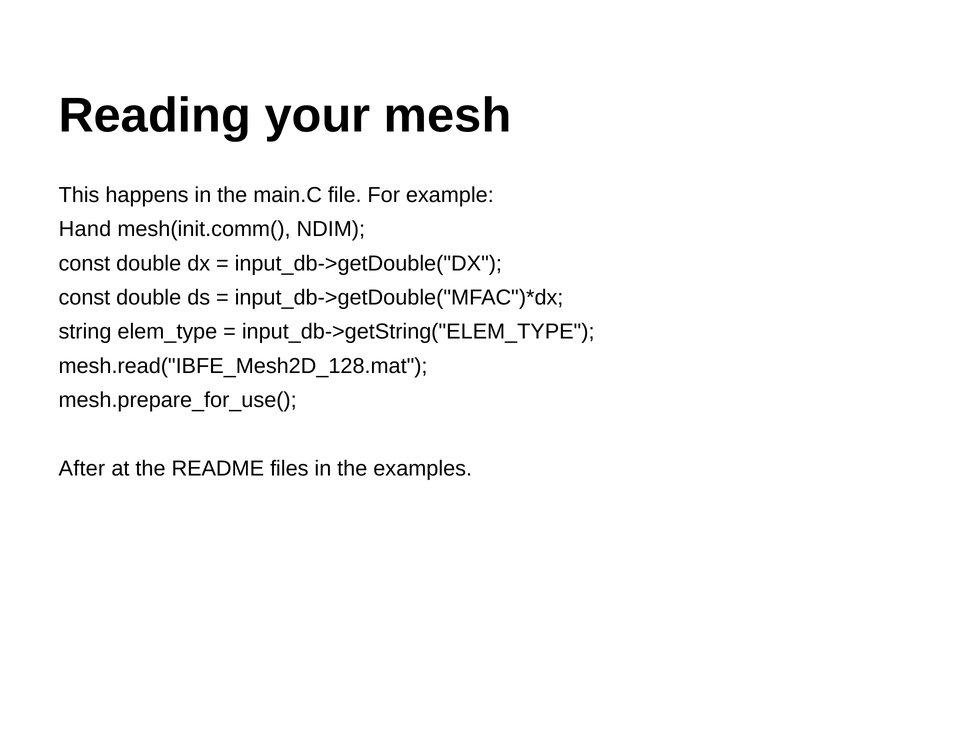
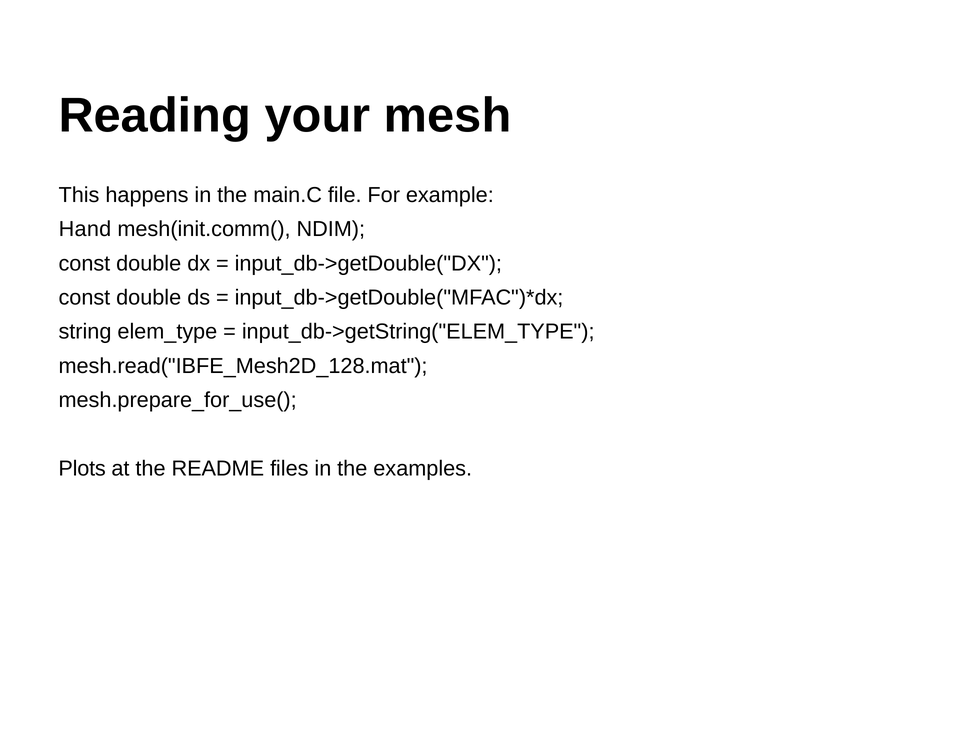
After: After -> Plots
